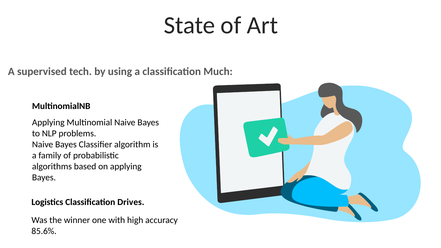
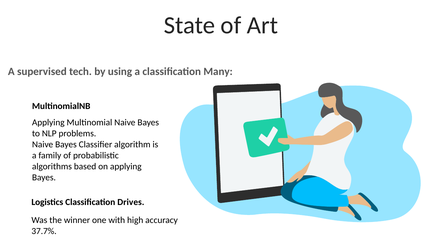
Much: Much -> Many
85.6%: 85.6% -> 37.7%
